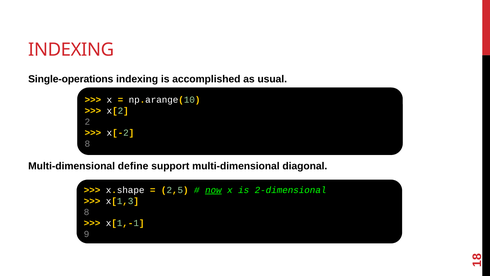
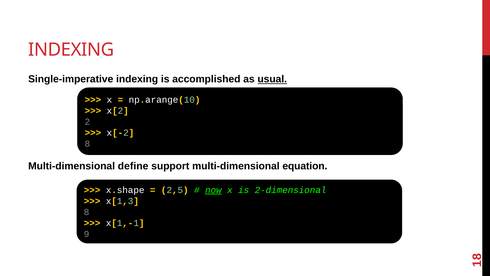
Single-operations: Single-operations -> Single-imperative
usual underline: none -> present
diagonal: diagonal -> equation
